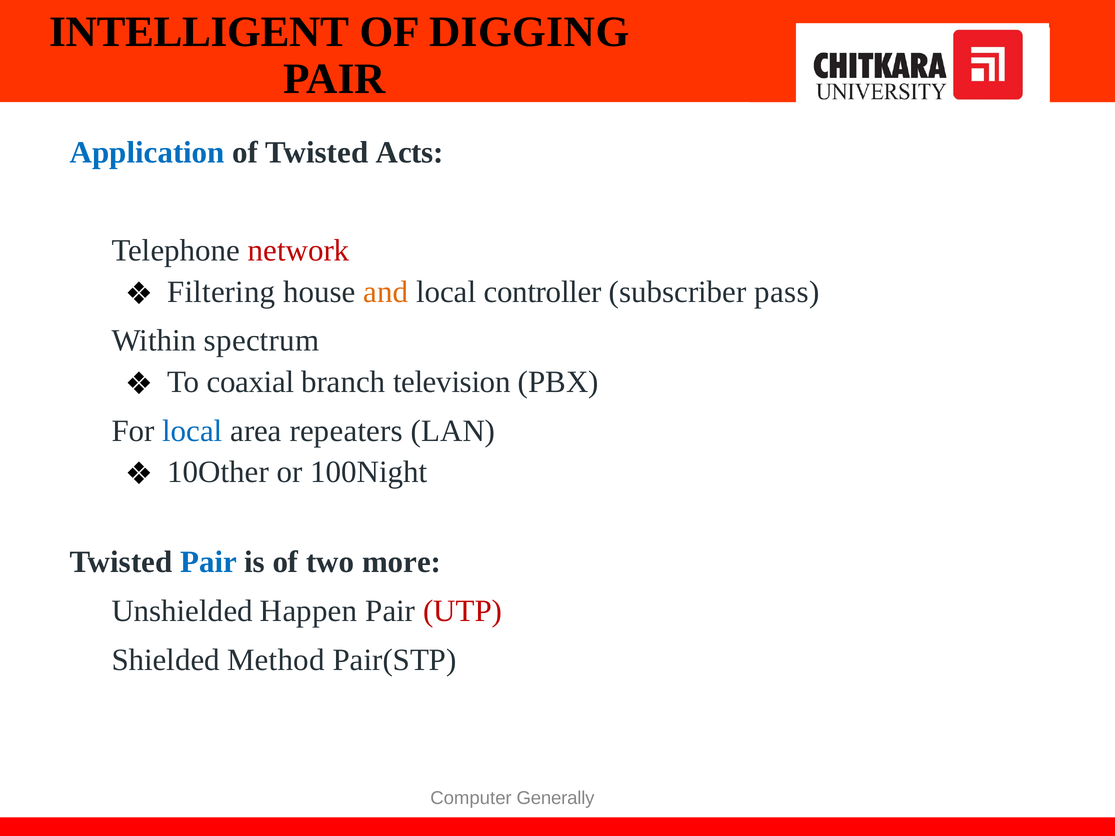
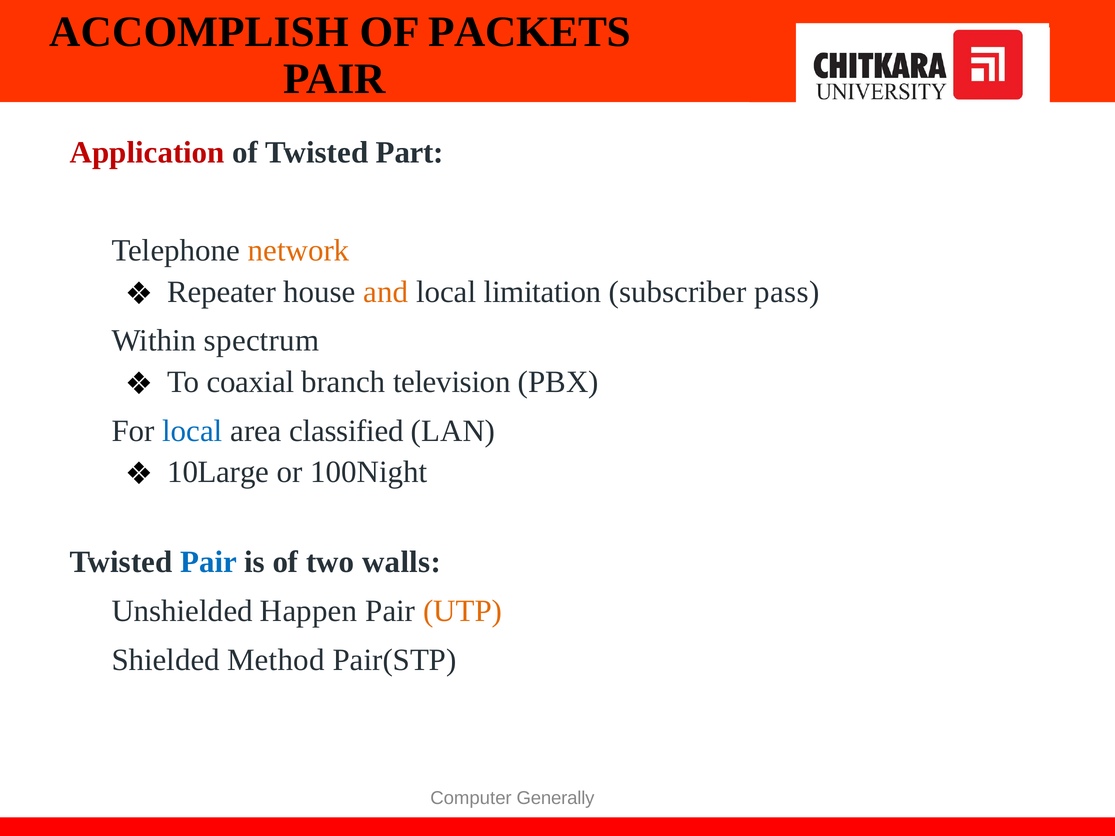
INTELLIGENT: INTELLIGENT -> ACCOMPLISH
DIGGING: DIGGING -> PACKETS
Application colour: blue -> red
Acts: Acts -> Part
network colour: red -> orange
Filtering: Filtering -> Repeater
controller: controller -> limitation
repeaters: repeaters -> classified
10Other: 10Other -> 10Large
more: more -> walls
UTP colour: red -> orange
